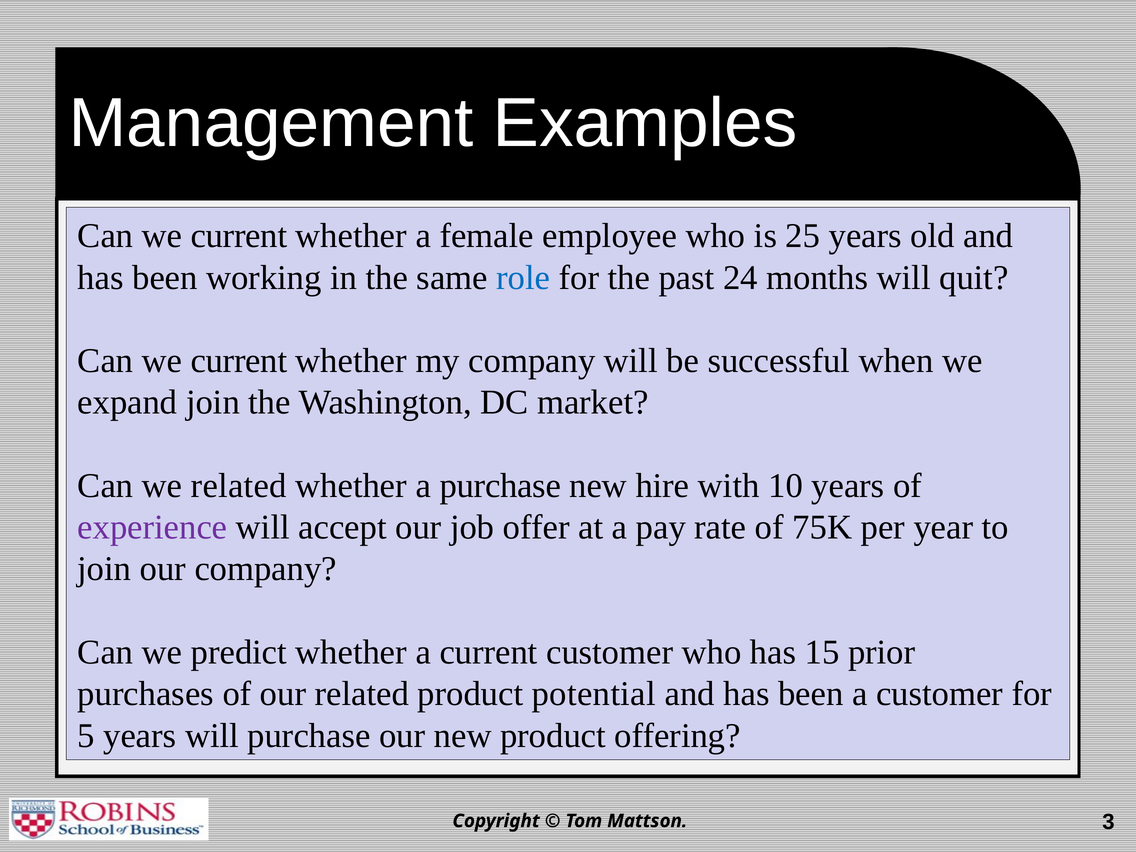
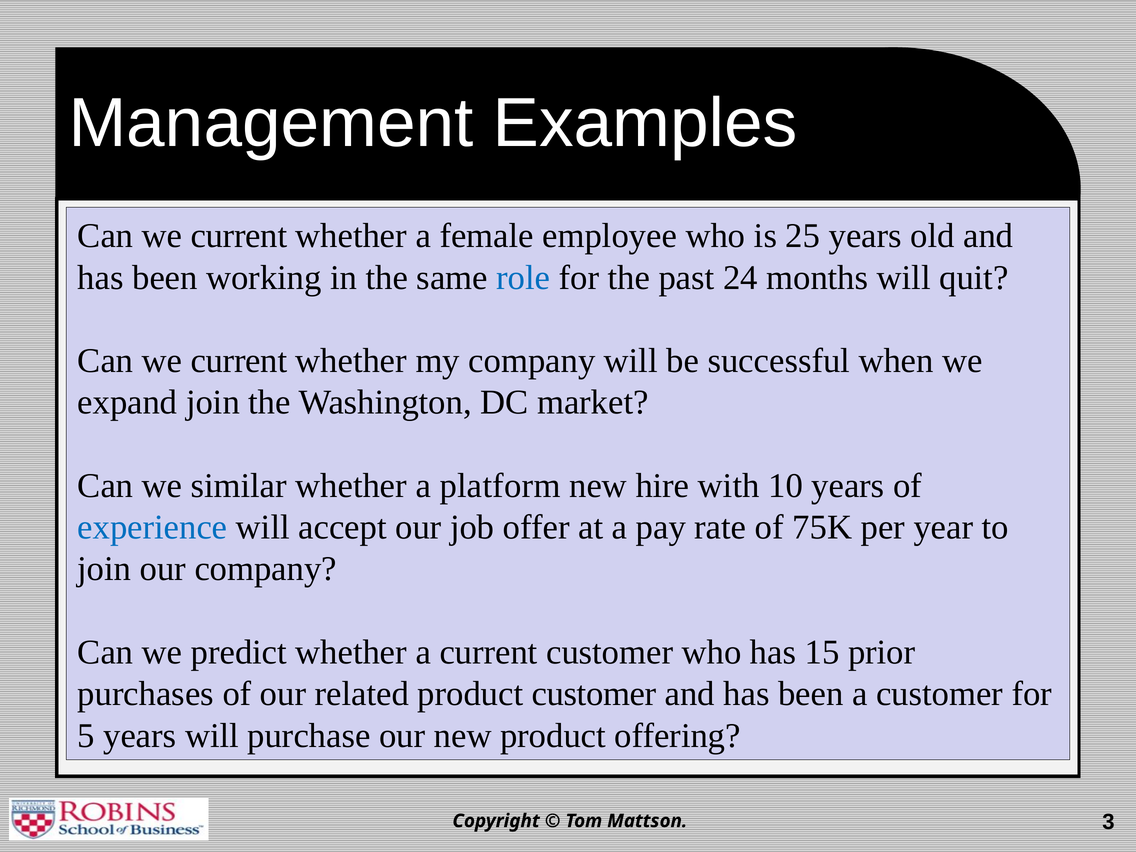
we related: related -> similar
a purchase: purchase -> platform
experience colour: purple -> blue
product potential: potential -> customer
